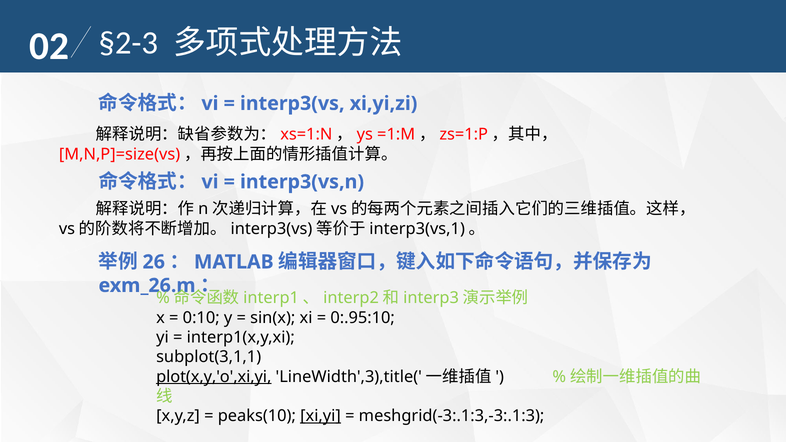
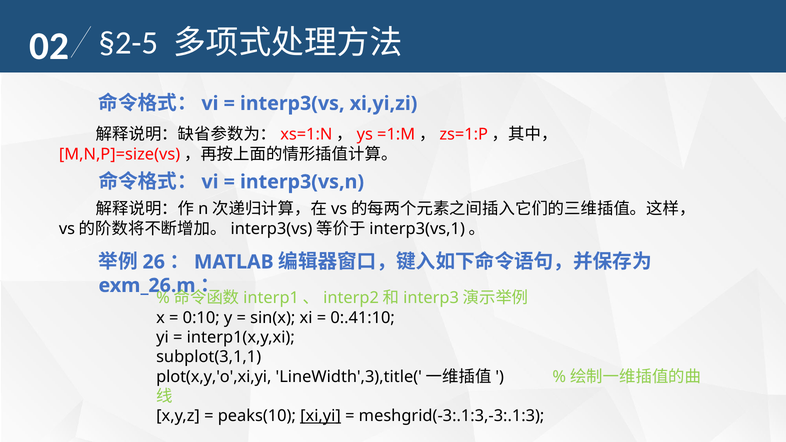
§2-3: §2-3 -> §2-5
0:.95:10: 0:.95:10 -> 0:.41:10
plot(x,y,'o',xi,yi underline: present -> none
